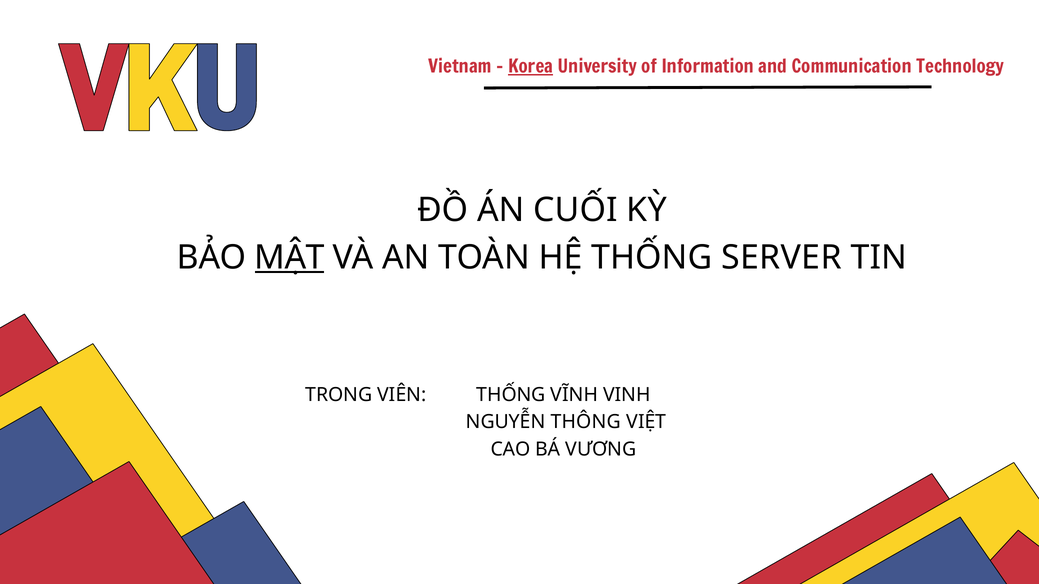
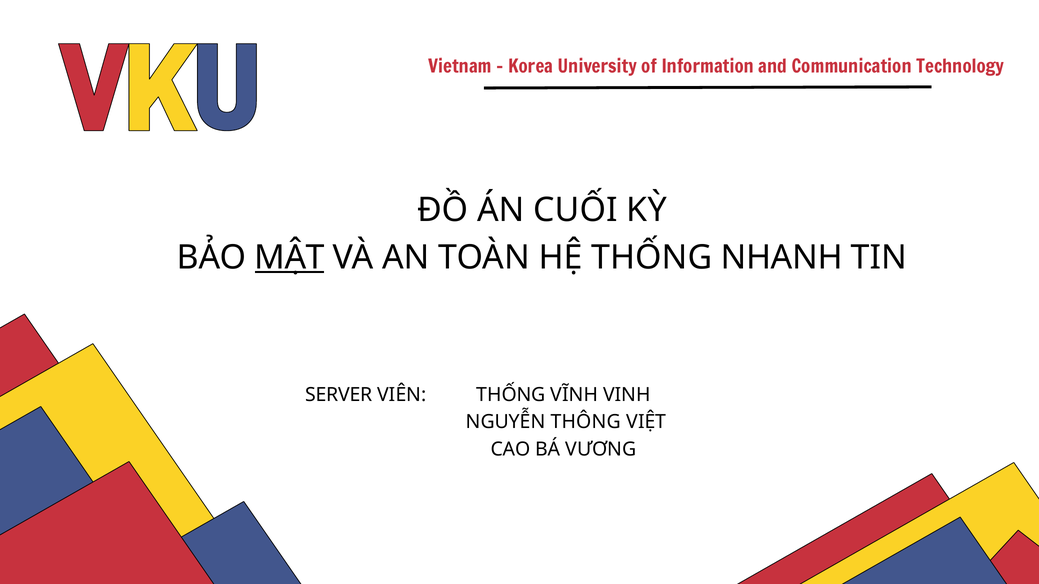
Korea underline: present -> none
SERVER: SERVER -> NHANH
TRONG: TRONG -> SERVER
